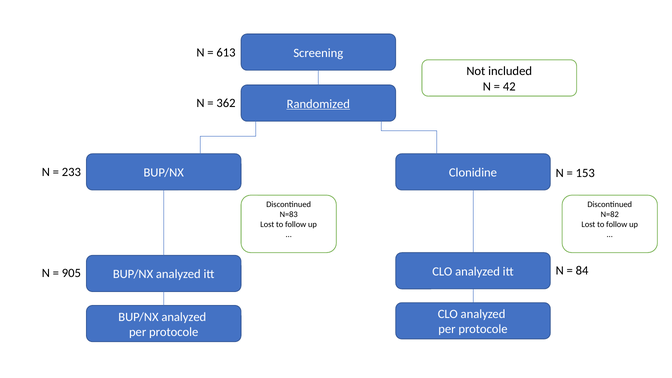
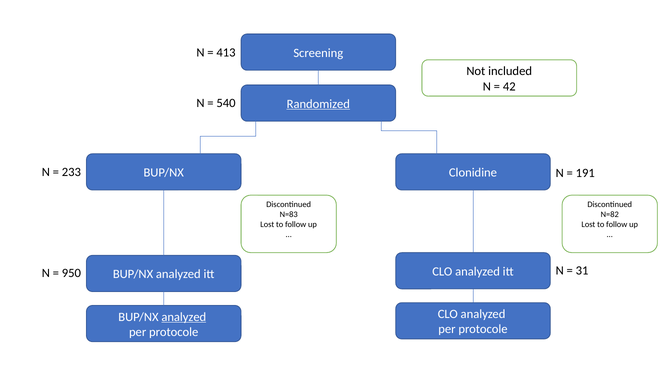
613: 613 -> 413
362: 362 -> 540
153: 153 -> 191
905: 905 -> 950
84: 84 -> 31
analyzed at (184, 317) underline: none -> present
